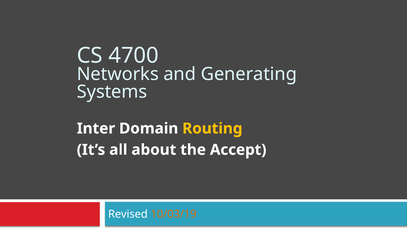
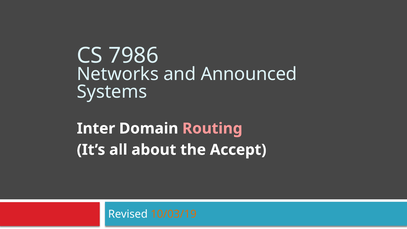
4700: 4700 -> 7986
Generating: Generating -> Announced
Routing colour: yellow -> pink
